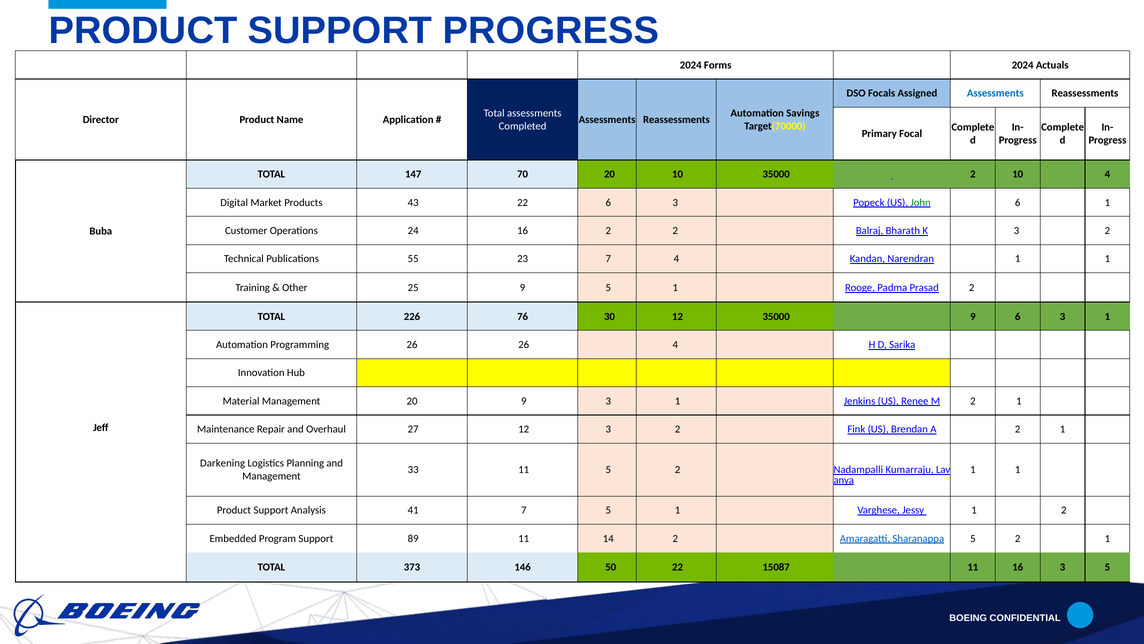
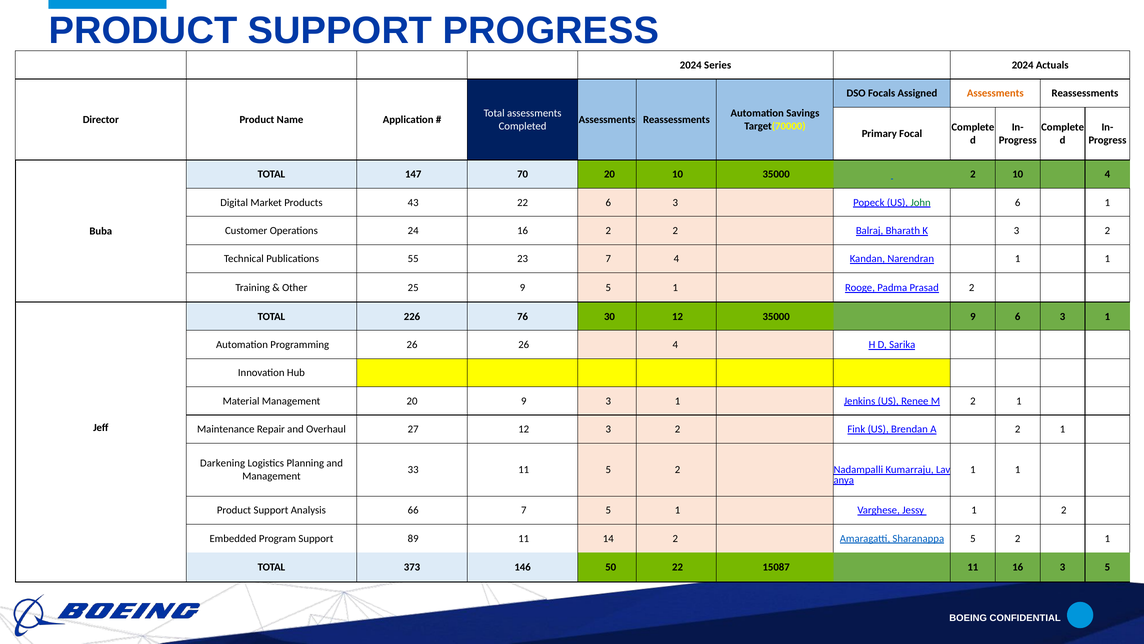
Forms: Forms -> Series
Assessments at (995, 93) colour: blue -> orange
41: 41 -> 66
